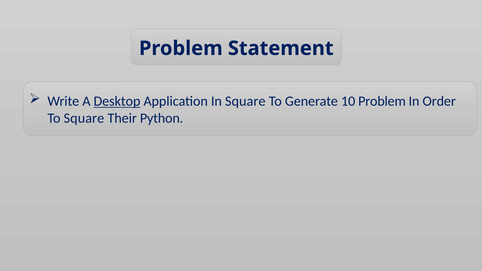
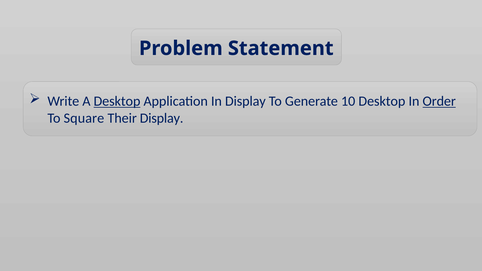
In Square: Square -> Display
10 Problem: Problem -> Desktop
Order underline: none -> present
Their Python: Python -> Display
